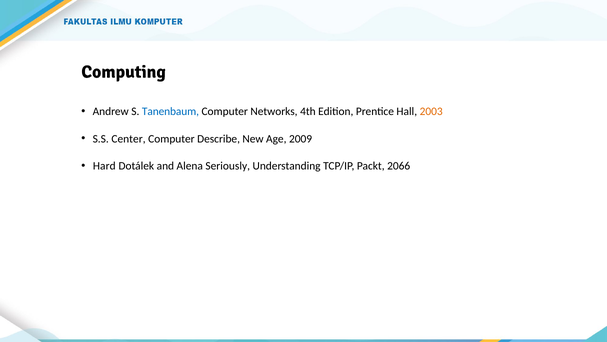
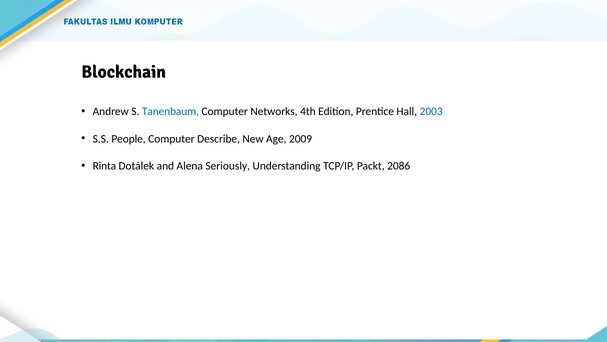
Computing: Computing -> Blockchain
2003 colour: orange -> blue
Center: Center -> People
Hard: Hard -> Rinta
2066: 2066 -> 2086
